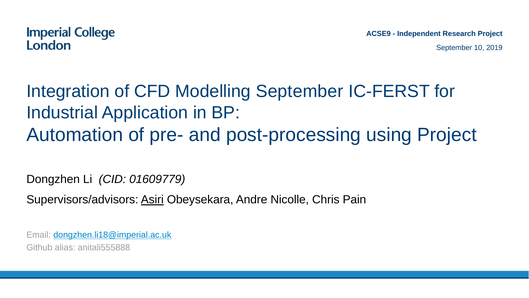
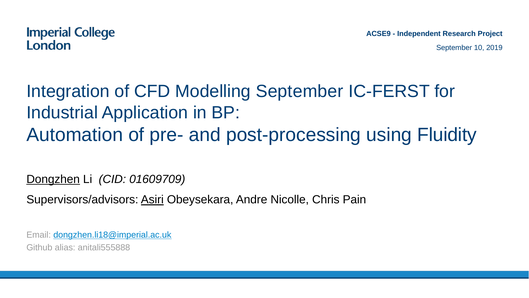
using Project: Project -> Fluidity
Dongzhen underline: none -> present
01609779: 01609779 -> 01609709
